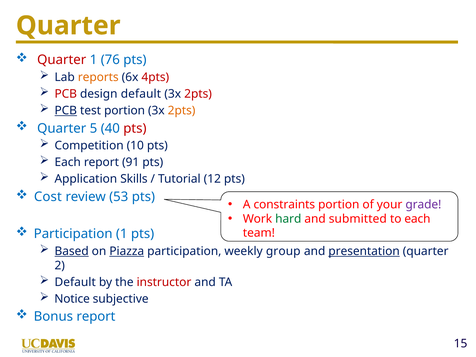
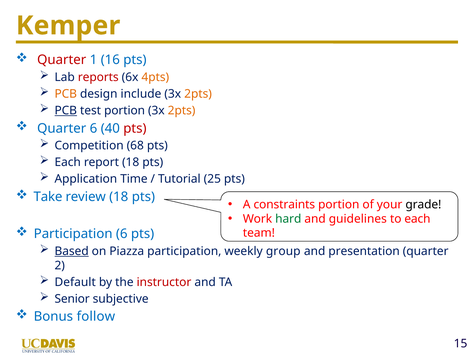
Quarter at (68, 26): Quarter -> Kemper
76: 76 -> 16
reports colour: orange -> red
4pts colour: red -> orange
PCB at (66, 94) colour: red -> orange
design default: default -> include
2pts at (198, 94) colour: red -> orange
Quarter 5: 5 -> 6
10: 10 -> 68
report 91: 91 -> 18
Skills: Skills -> Time
12: 12 -> 25
Cost: Cost -> Take
review 53: 53 -> 18
grade colour: purple -> black
submitted: submitted -> guidelines
Participation 1: 1 -> 6
Piazza underline: present -> none
presentation underline: present -> none
Notice: Notice -> Senior
Bonus report: report -> follow
